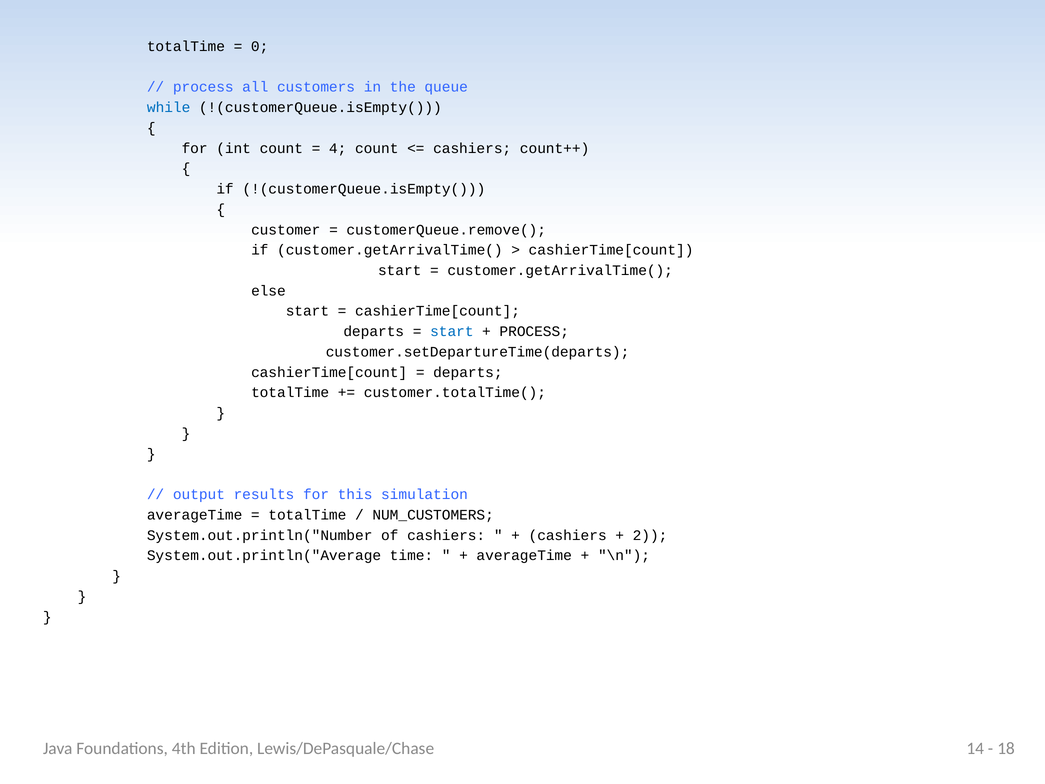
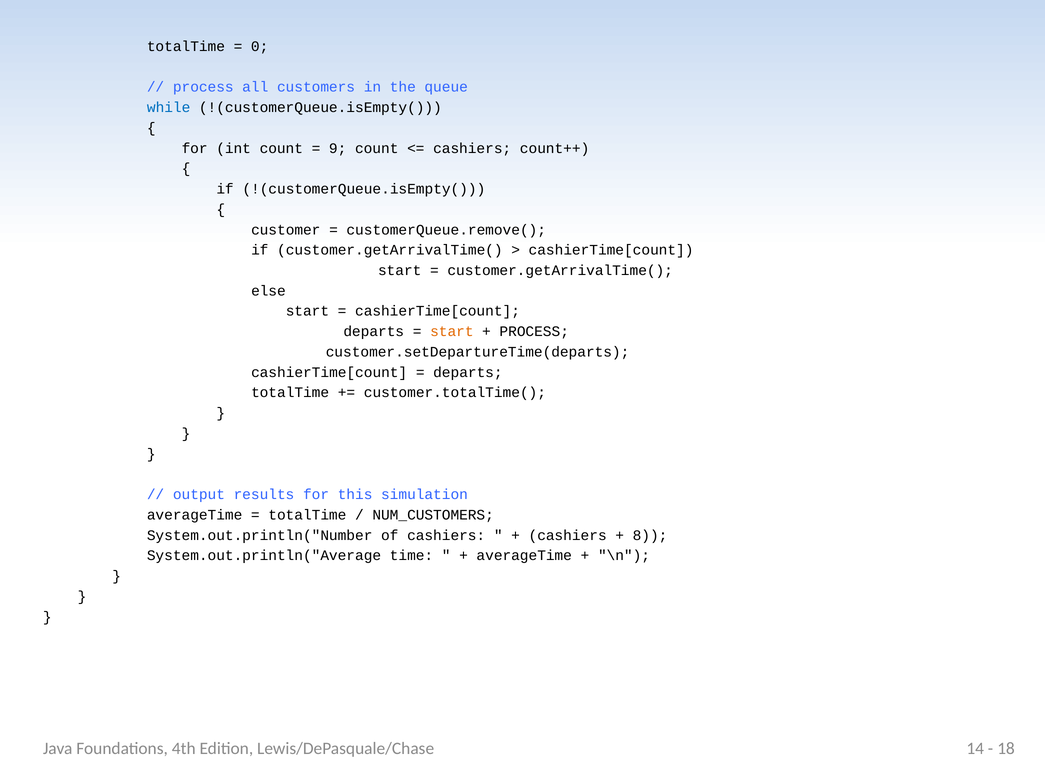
4: 4 -> 9
start at (452, 331) colour: blue -> orange
2: 2 -> 8
